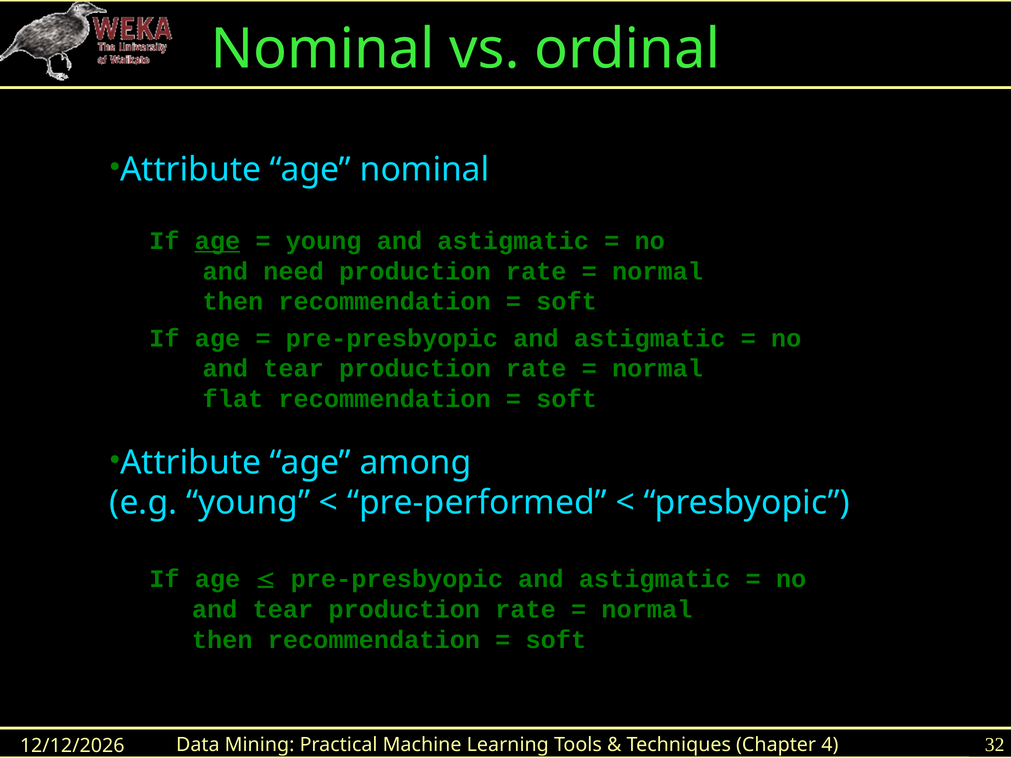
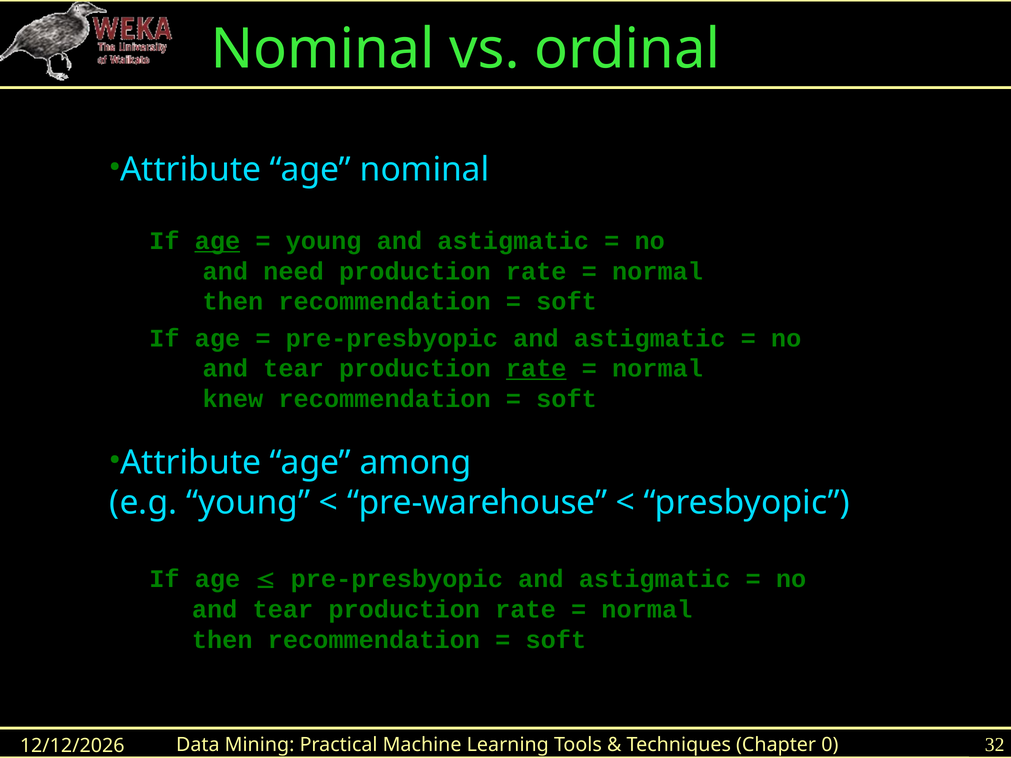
rate at (536, 369) underline: none -> present
flat: flat -> knew
pre-performed: pre-performed -> pre-warehouse
4: 4 -> 0
